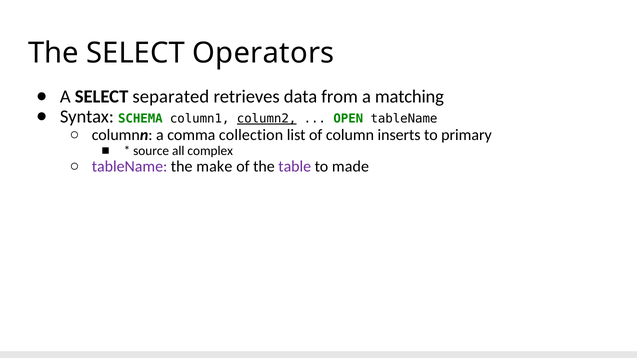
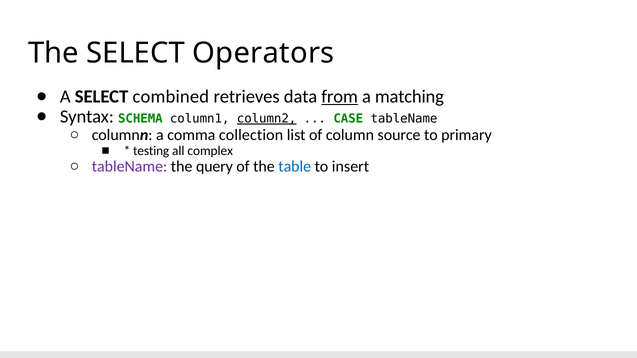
separated: separated -> combined
from underline: none -> present
OPEN: OPEN -> CASE
inserts: inserts -> source
source: source -> testing
make: make -> query
table colour: purple -> blue
made: made -> insert
